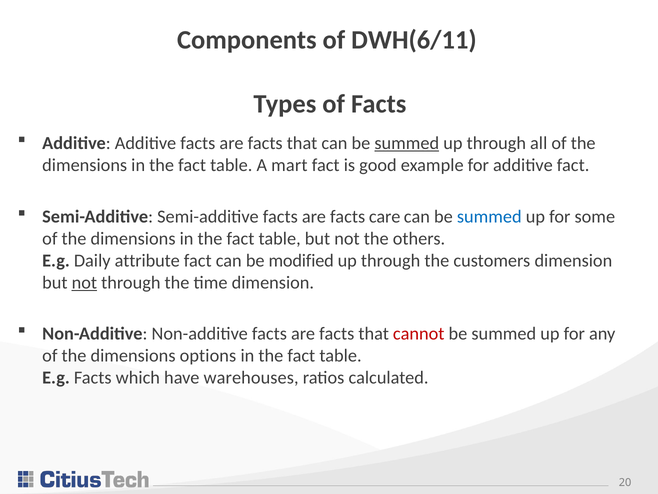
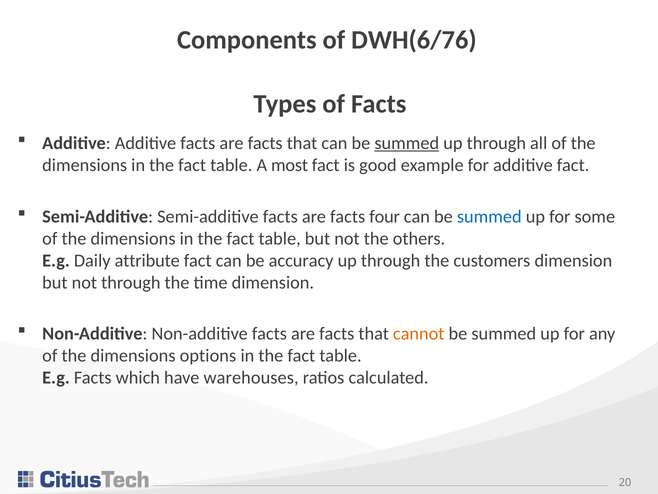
DWH(6/11: DWH(6/11 -> DWH(6/76
mart: mart -> most
care: care -> four
modified: modified -> accuracy
not at (84, 282) underline: present -> none
cannot colour: red -> orange
